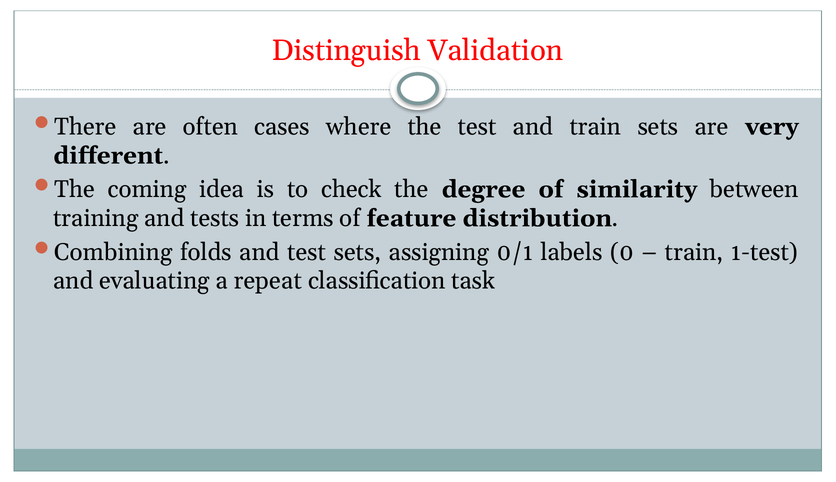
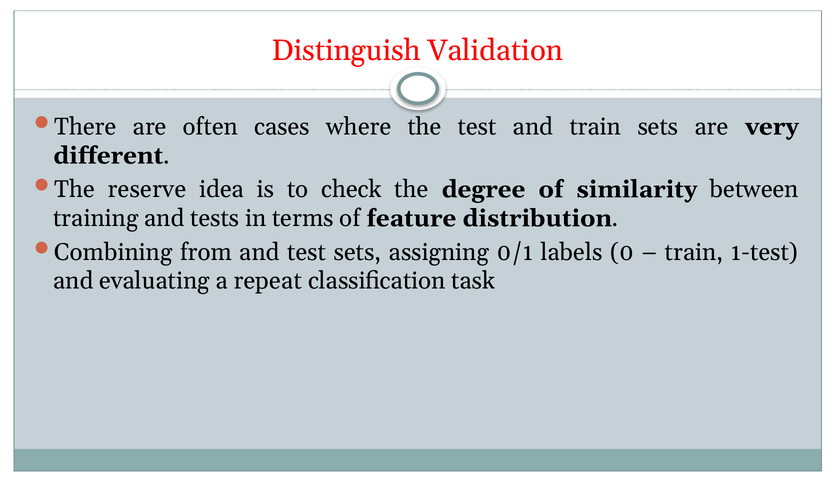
coming: coming -> reserve
folds: folds -> from
